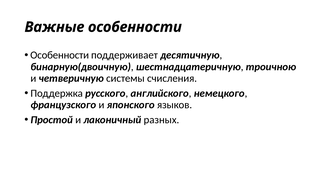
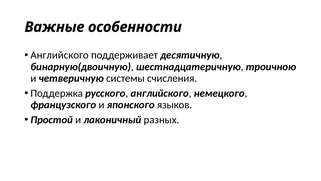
Особенности at (60, 55): Особенности -> Английского
